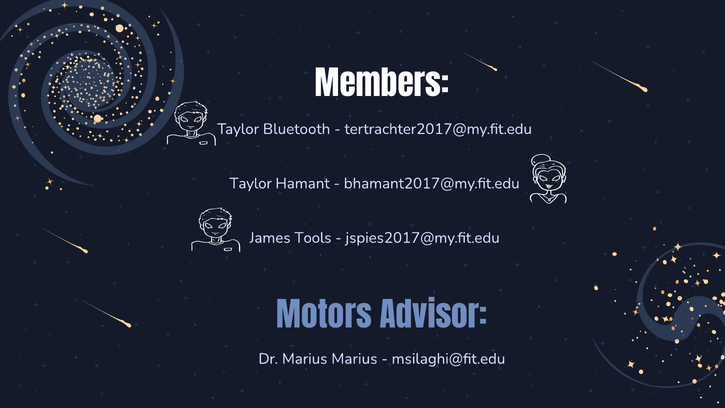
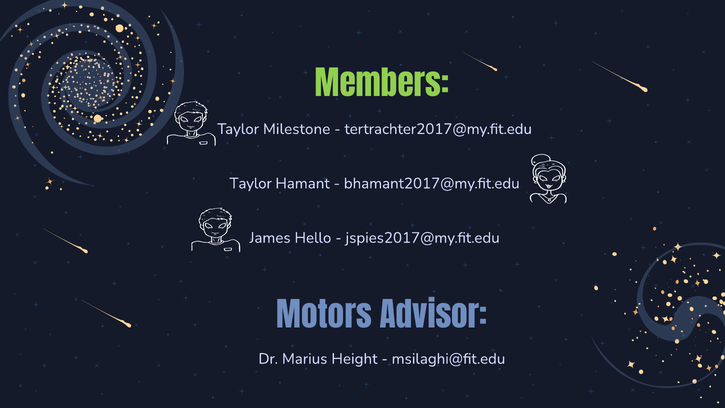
Members colour: white -> light green
Bluetooth: Bluetooth -> Milestone
Tools: Tools -> Hello
Marius Marius: Marius -> Height
